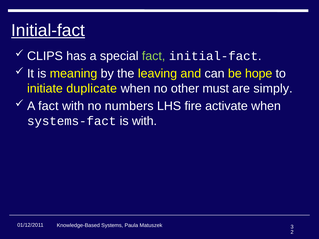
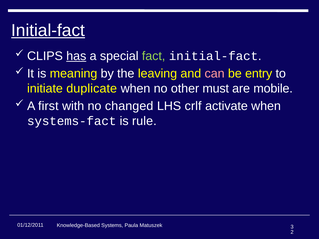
has underline: none -> present
can colour: white -> pink
hope: hope -> entry
simply: simply -> mobile
A fact: fact -> first
numbers: numbers -> changed
fire: fire -> crlf
is with: with -> rule
